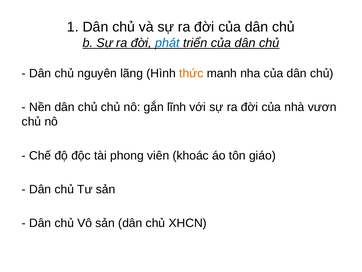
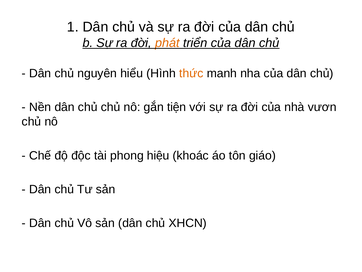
phát colour: blue -> orange
lãng: lãng -> hiểu
lĩnh: lĩnh -> tiện
viên: viên -> hiệu
